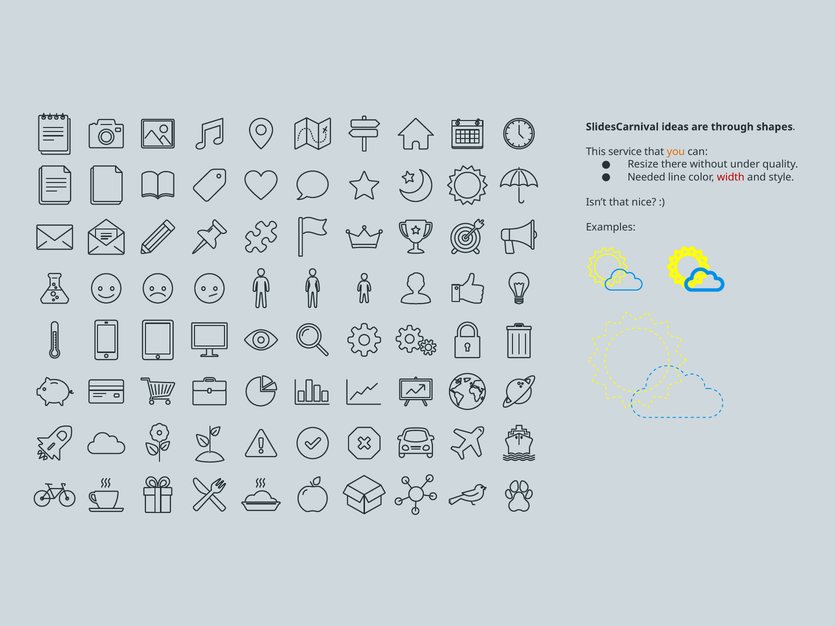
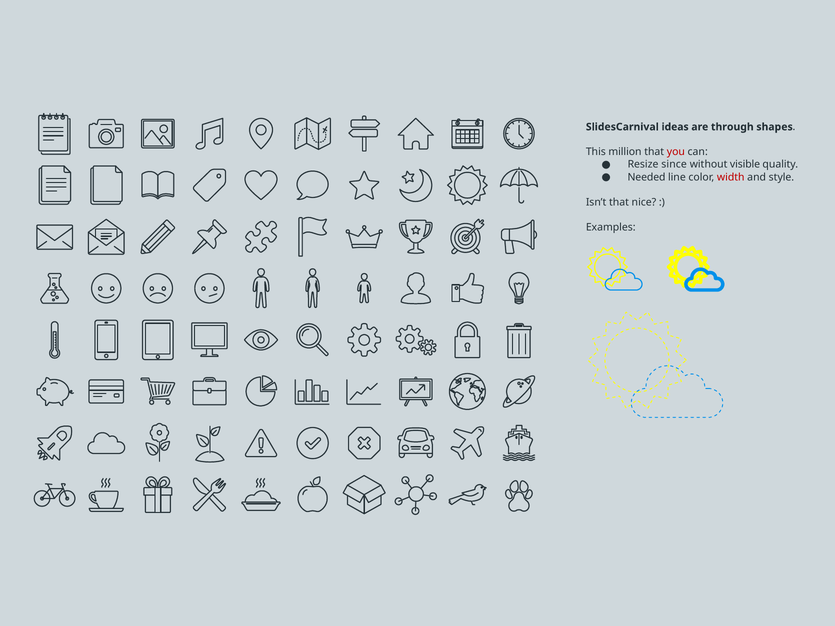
service: service -> million
you colour: orange -> red
there: there -> since
under: under -> visible
